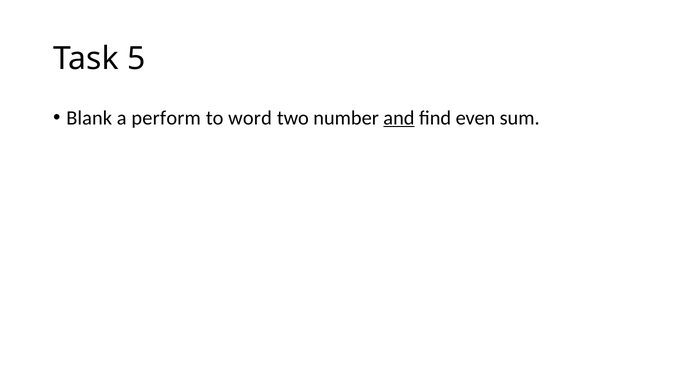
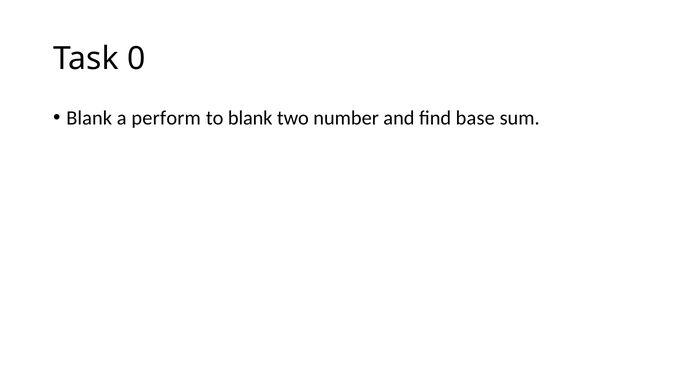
5: 5 -> 0
to word: word -> blank
and underline: present -> none
even: even -> base
